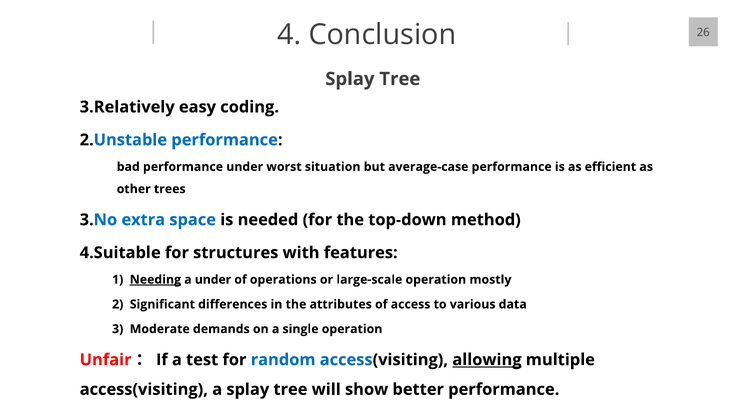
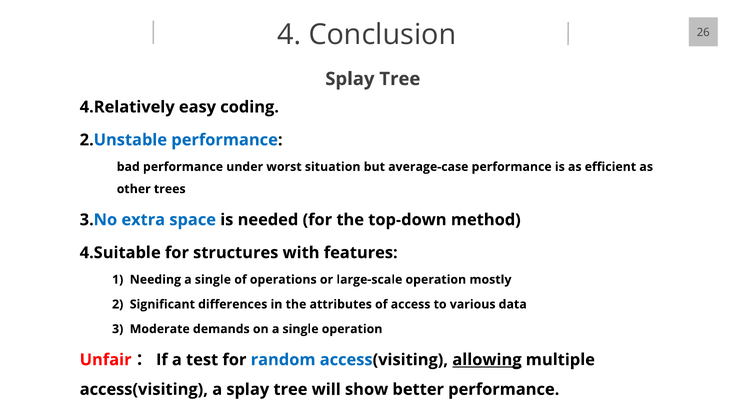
3.Relatively: 3.Relatively -> 4.Relatively
Needing underline: present -> none
under at (213, 279): under -> single
